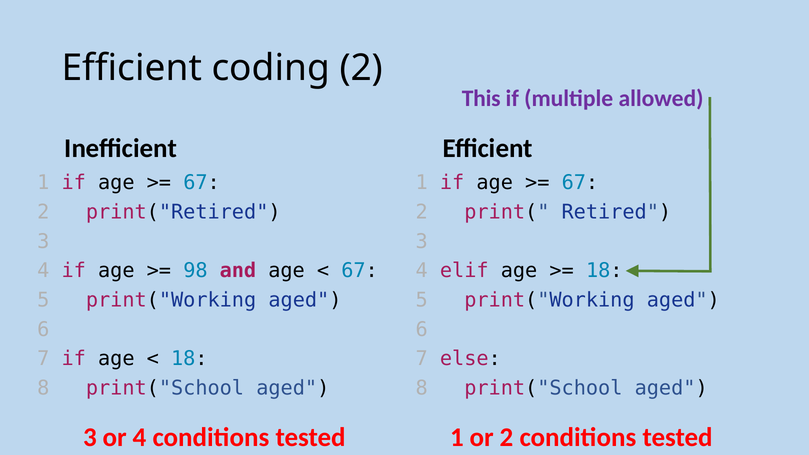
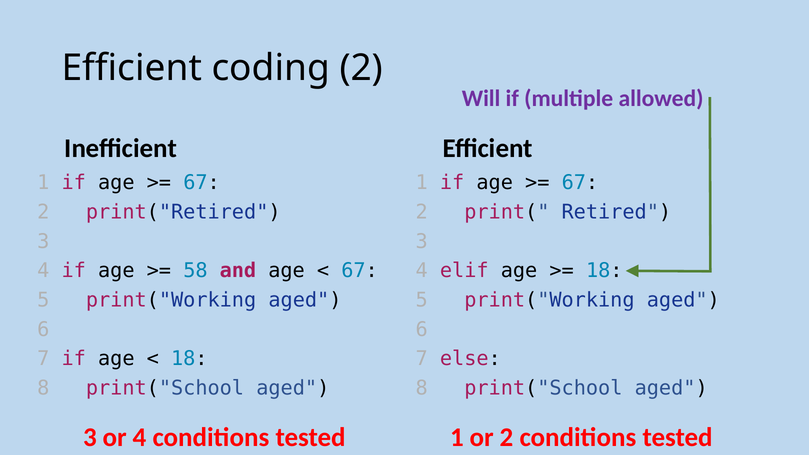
This: This -> Will
98: 98 -> 58
